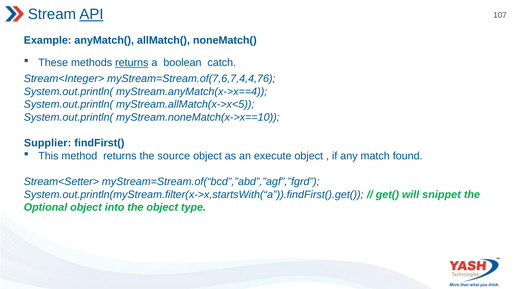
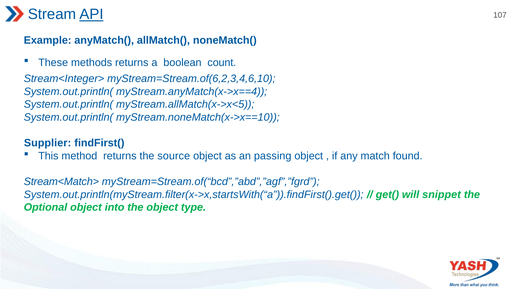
returns at (132, 63) underline: present -> none
catch: catch -> count
myStream=Stream.of(7,6,7,4,4,76: myStream=Stream.of(7,6,7,4,4,76 -> myStream=Stream.of(6,2,3,4,6,10
execute: execute -> passing
Stream<Setter>: Stream<Setter> -> Stream<Match>
